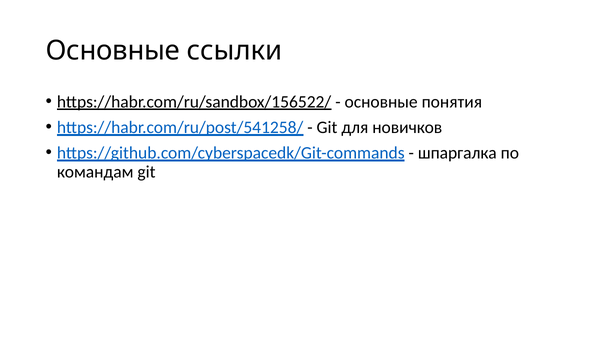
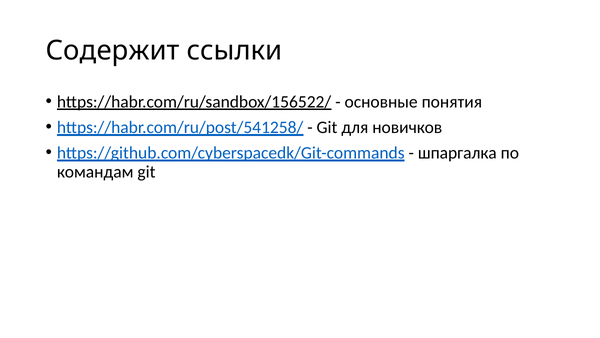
Основные at (113, 50): Основные -> Содержит
